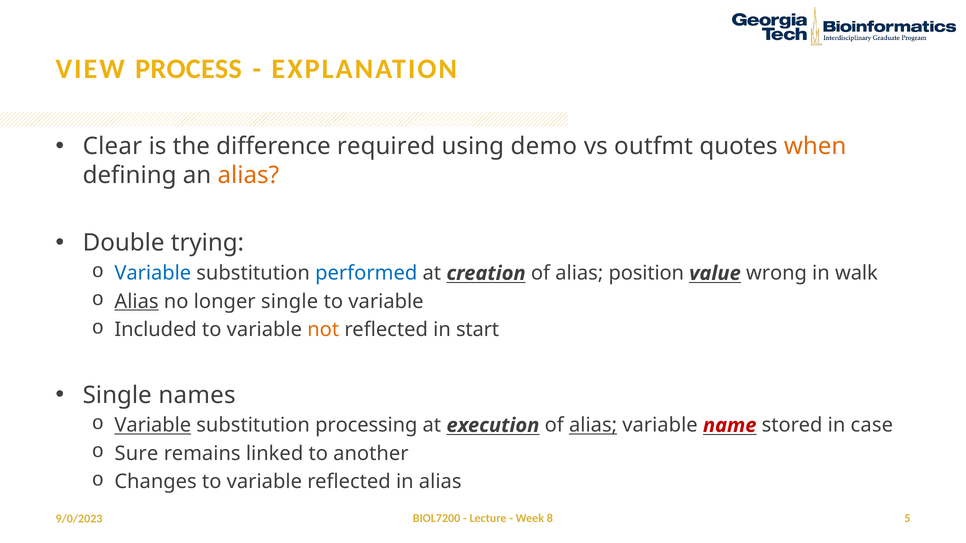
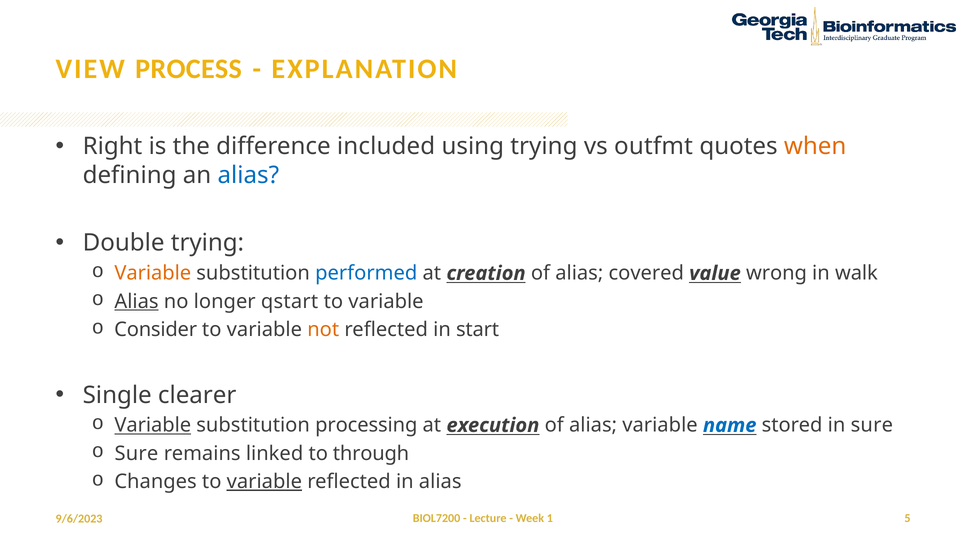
Clear: Clear -> Right
required: required -> included
using demo: demo -> trying
alias at (248, 176) colour: orange -> blue
Variable at (153, 273) colour: blue -> orange
position: position -> covered
longer single: single -> qstart
Included: Included -> Consider
names: names -> clearer
alias at (593, 426) underline: present -> none
name colour: red -> blue
in case: case -> sure
another: another -> through
variable at (264, 482) underline: none -> present
8: 8 -> 1
9/0/2023: 9/0/2023 -> 9/6/2023
